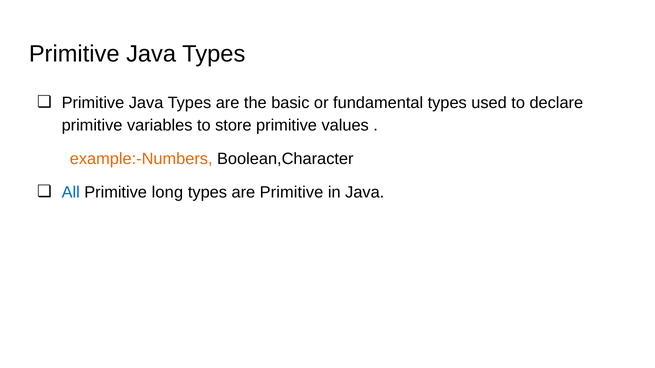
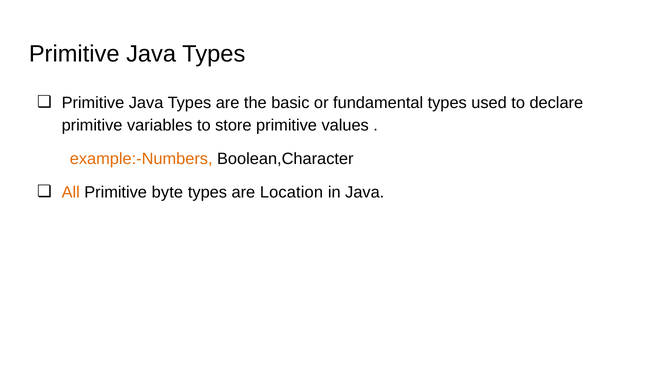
All colour: blue -> orange
long: long -> byte
are Primitive: Primitive -> Location
